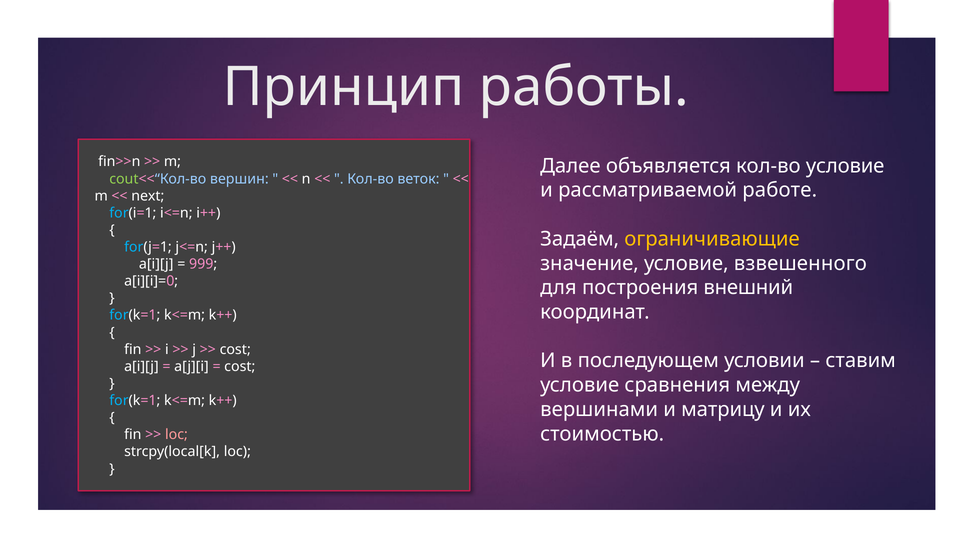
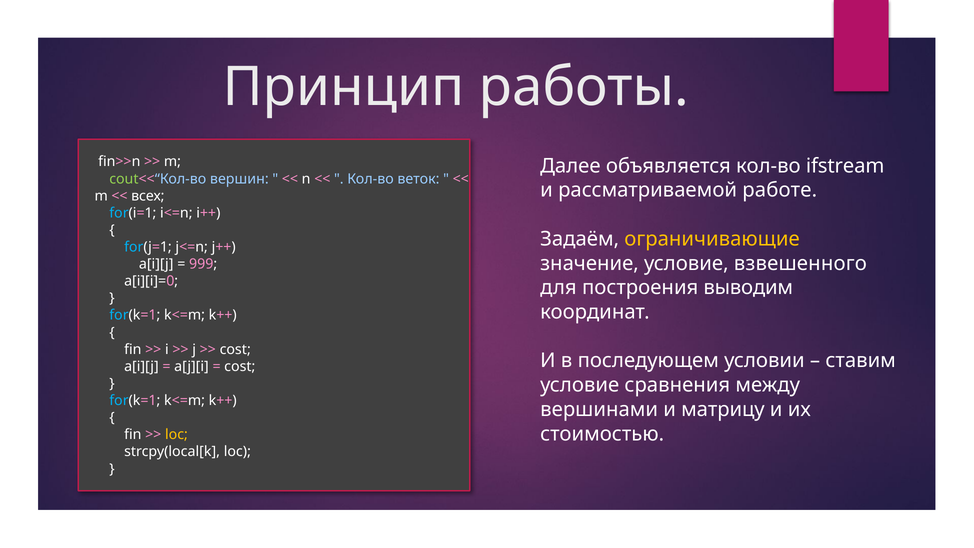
кол-во условие: условие -> ifstream
next: next -> всех
внешний: внешний -> выводим
loc at (176, 435) colour: pink -> yellow
